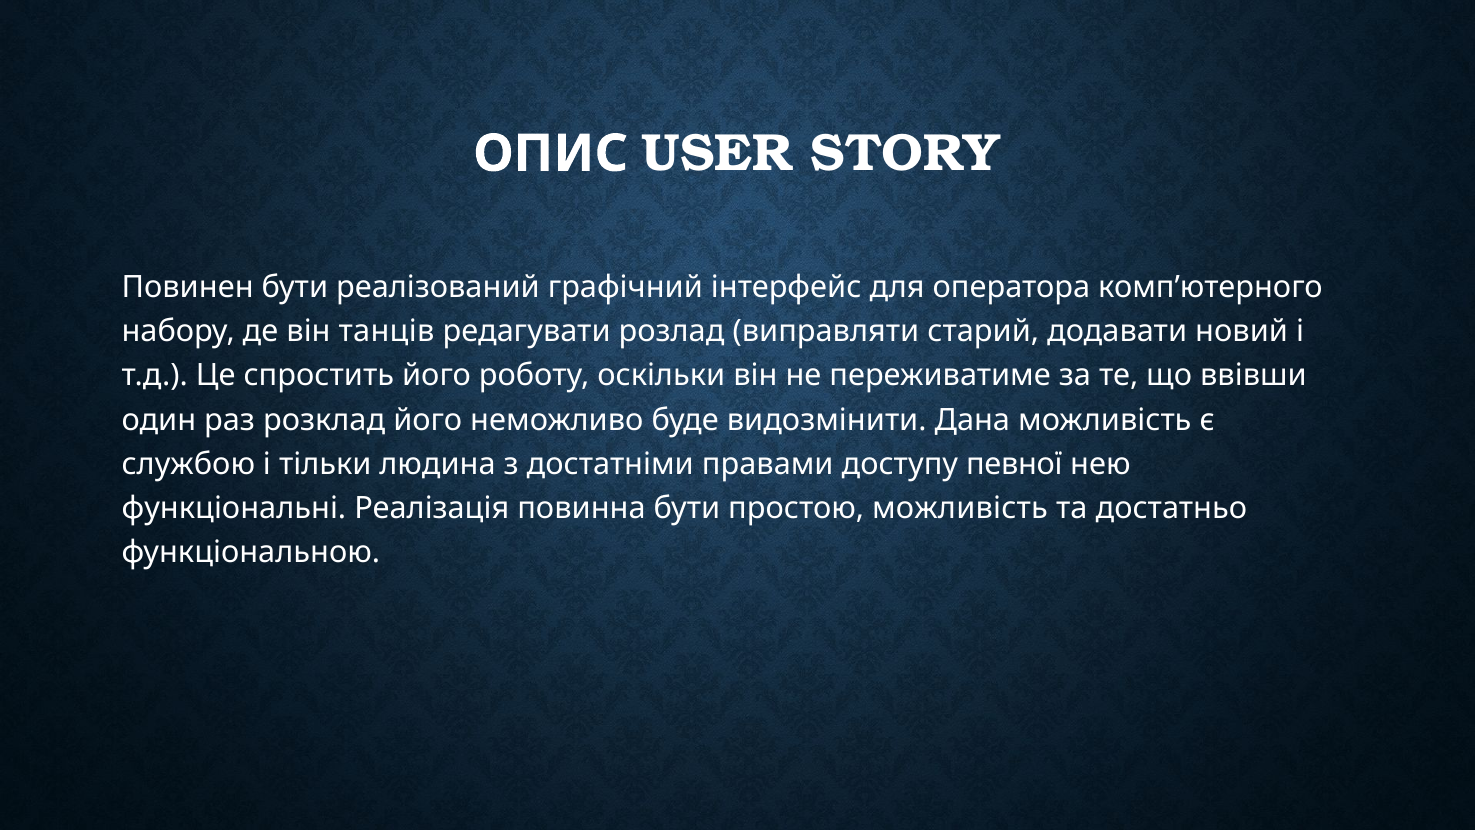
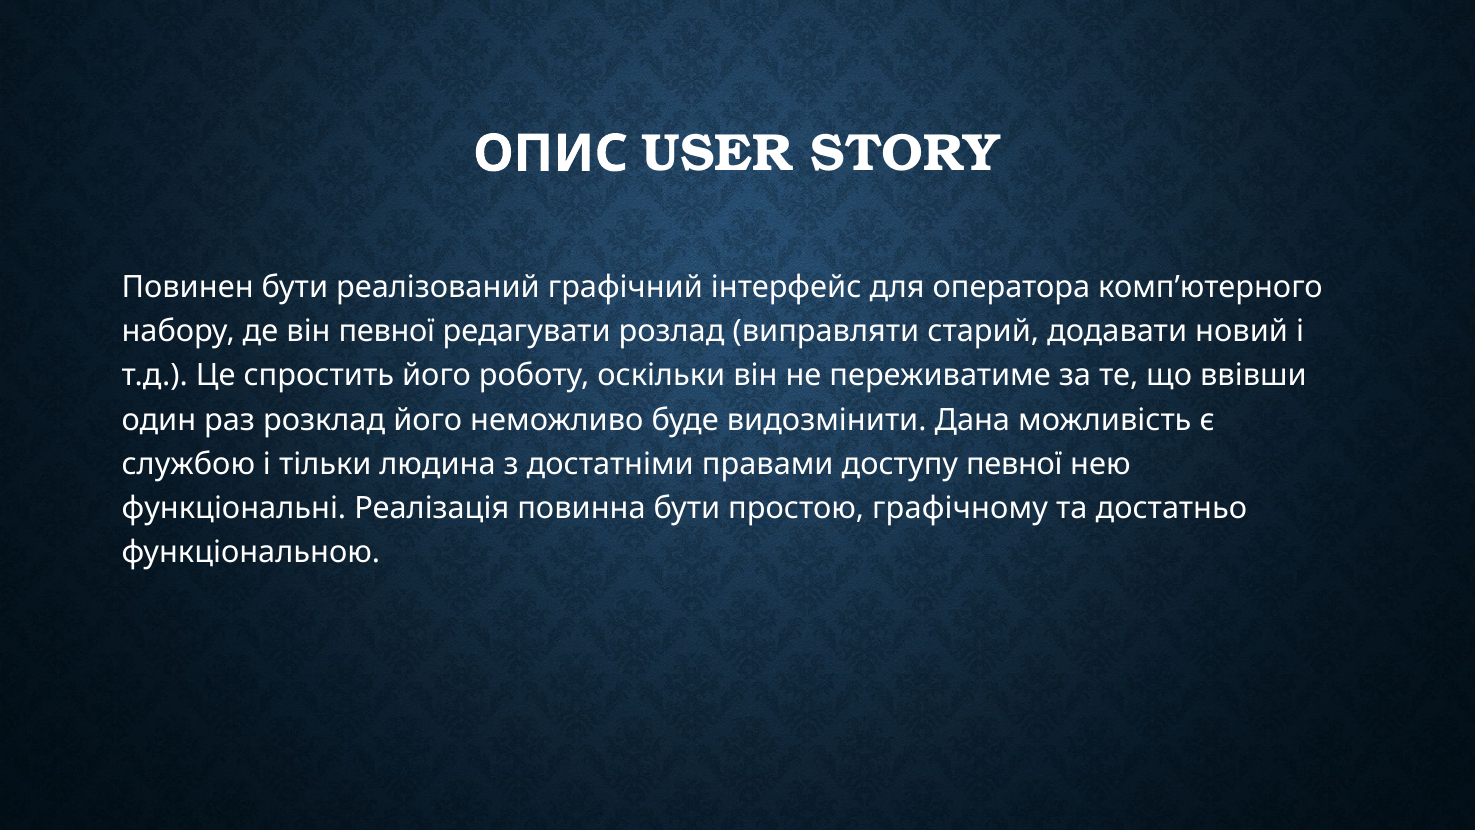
він танців: танців -> певної
простою можливість: можливість -> графічному
